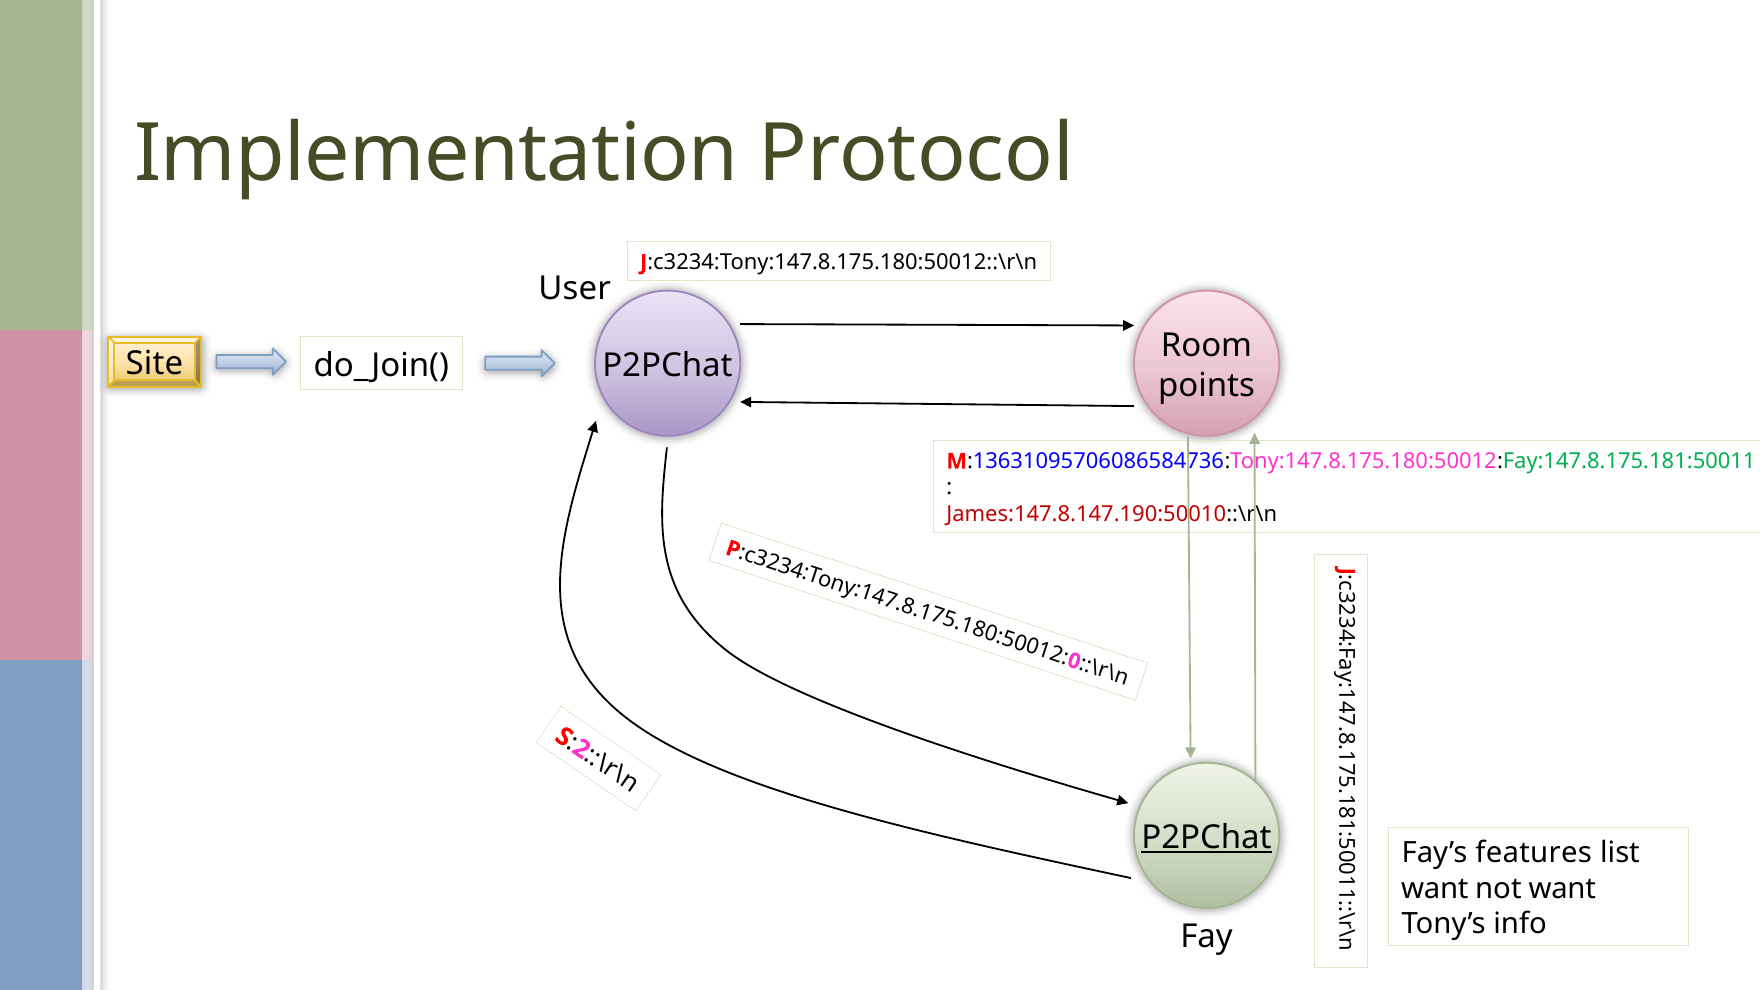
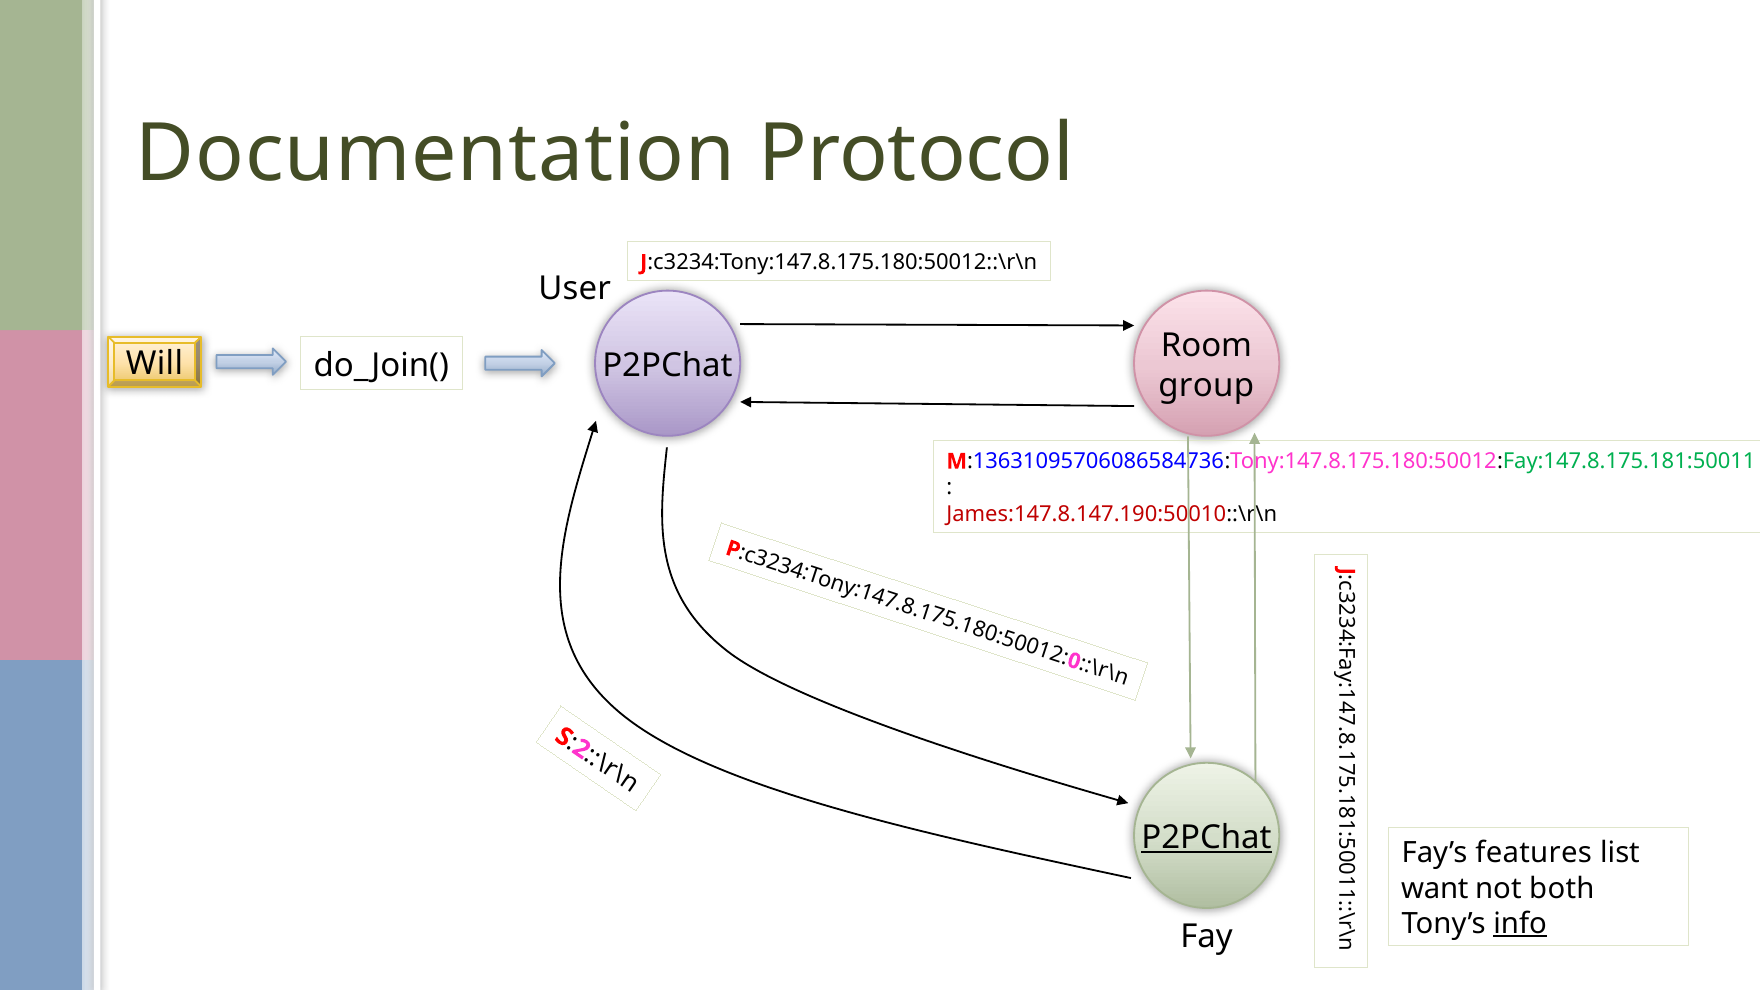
Implementation: Implementation -> Documentation
Site: Site -> Will
points: points -> group
not want: want -> both
info underline: none -> present
